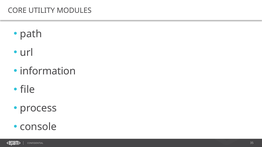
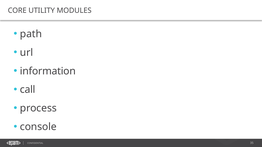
file: file -> call
